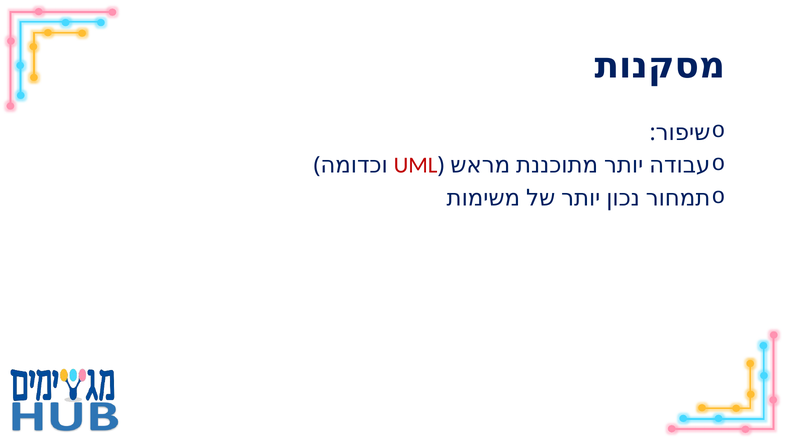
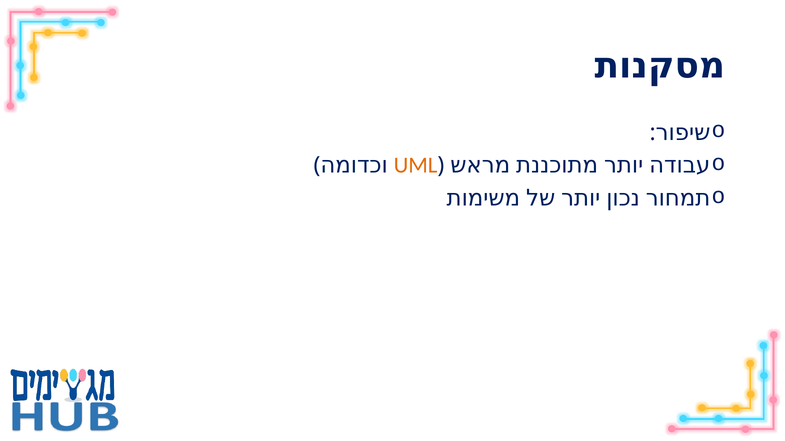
UML colour: red -> orange
